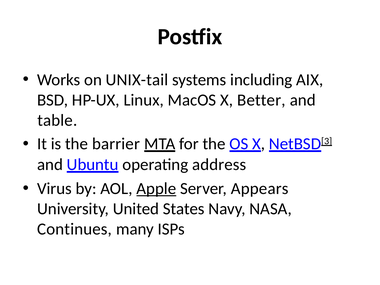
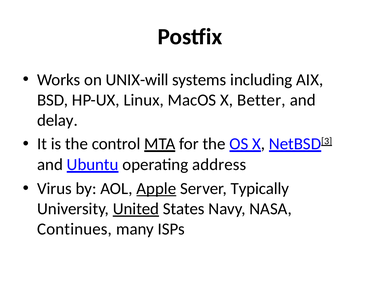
UNIX-tail: UNIX-tail -> UNIX-will
table: table -> delay
barrier: barrier -> control
Appears: Appears -> Typically
United underline: none -> present
